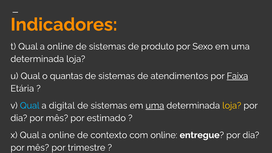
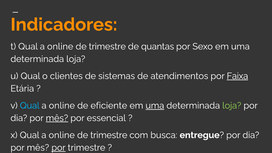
sistemas at (107, 46): sistemas -> trimestre
produto: produto -> quantas
quantas: quantas -> clientes
digital at (62, 106): digital -> online
sistemas at (109, 106): sistemas -> eficiente
loja at (232, 106) colour: yellow -> light green
mês at (57, 118) underline: none -> present
estimado: estimado -> essencial
contexto at (109, 135): contexto -> trimestre
com online: online -> busca
por at (59, 148) underline: none -> present
